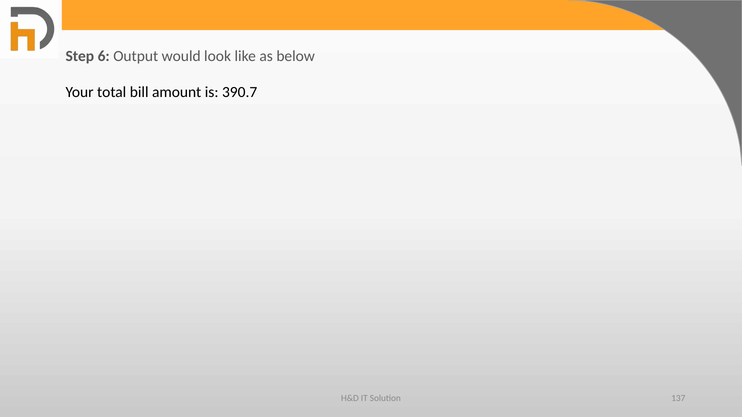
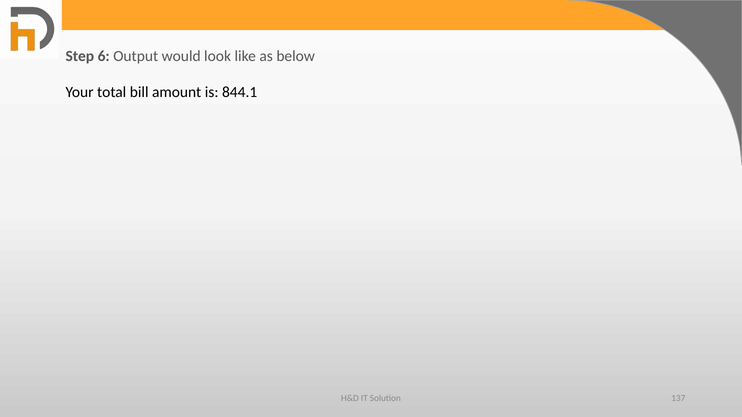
390.7: 390.7 -> 844.1
